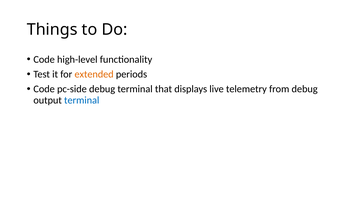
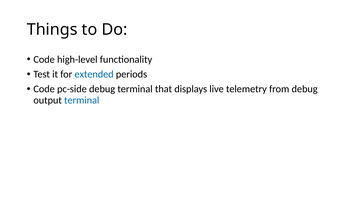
extended colour: orange -> blue
